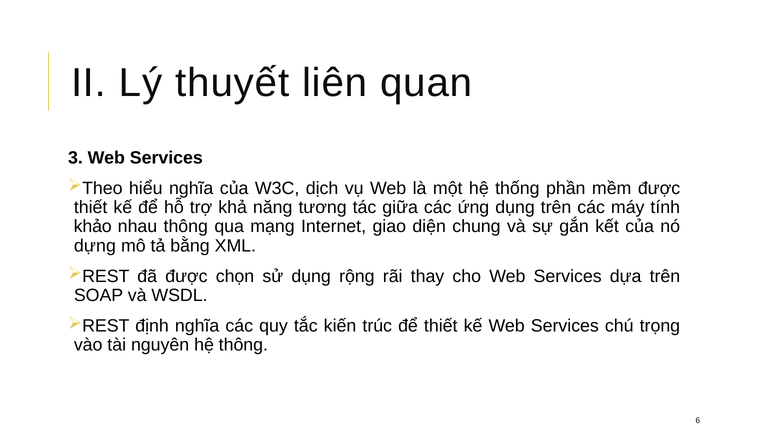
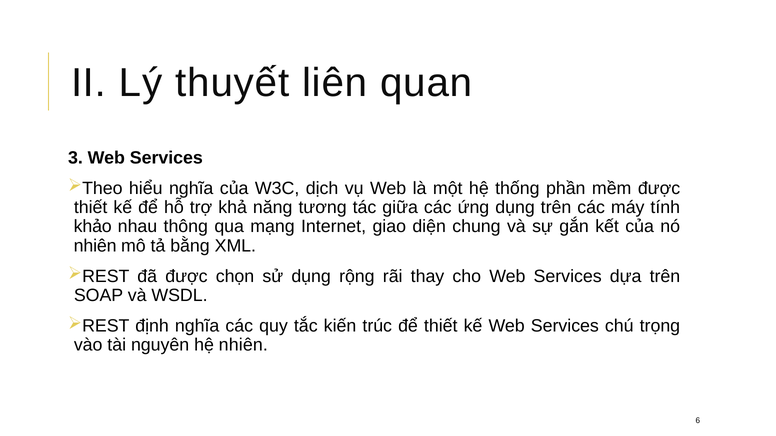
dựng at (95, 246): dựng -> nhiên
hệ thông: thông -> nhiên
